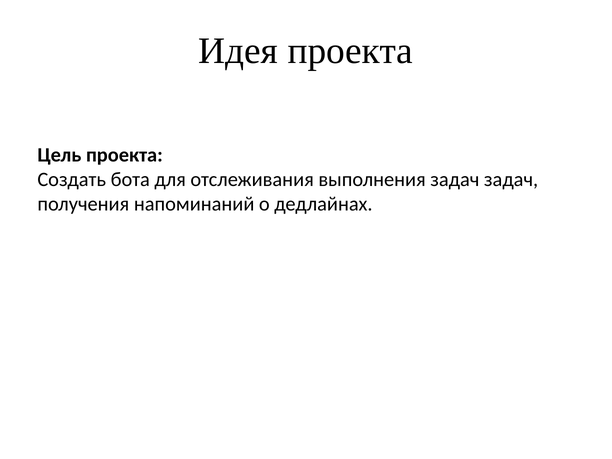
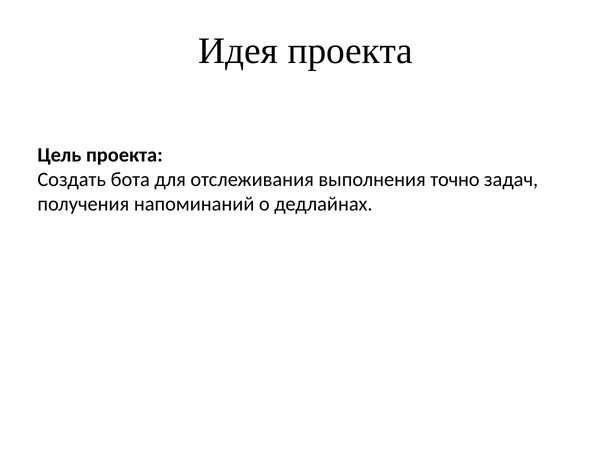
выполнения задач: задач -> точно
